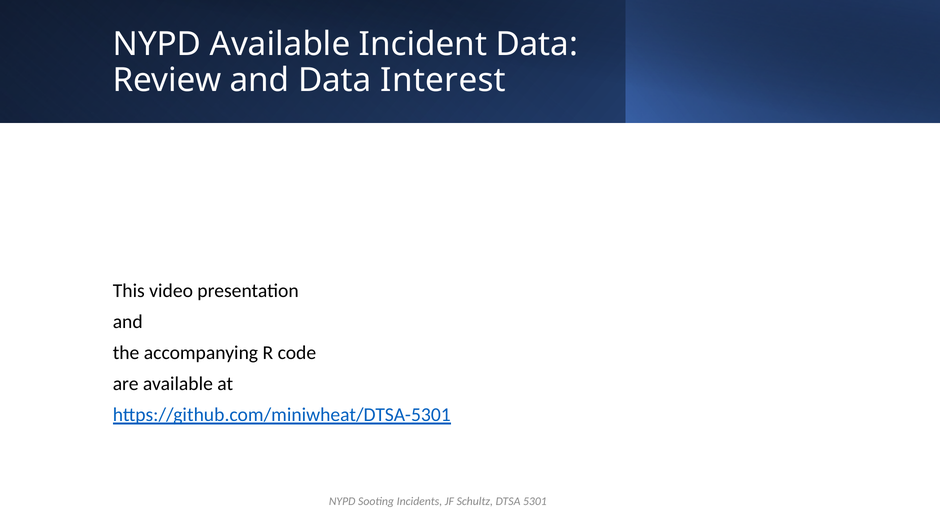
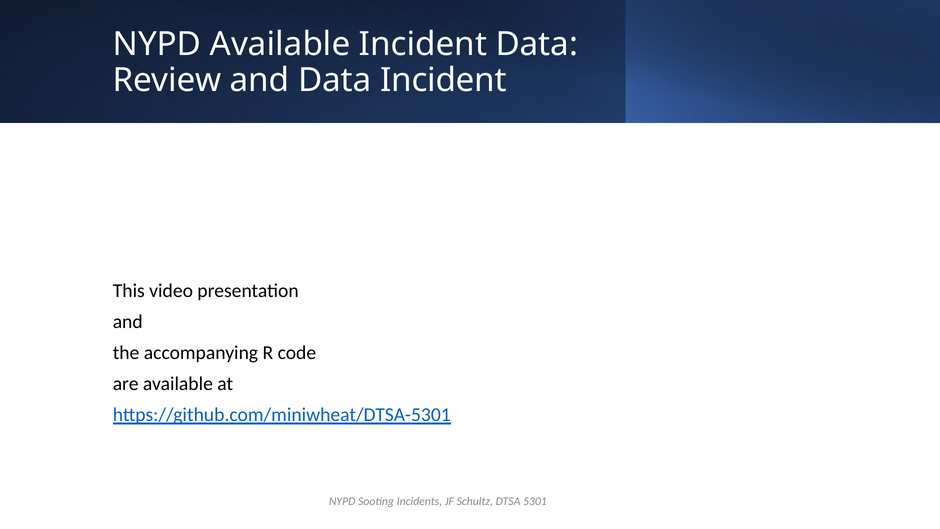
Data Interest: Interest -> Incident
